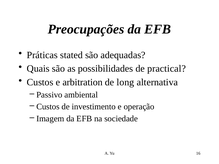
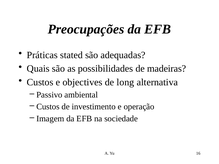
practical: practical -> madeiras
arbitration: arbitration -> objectives
